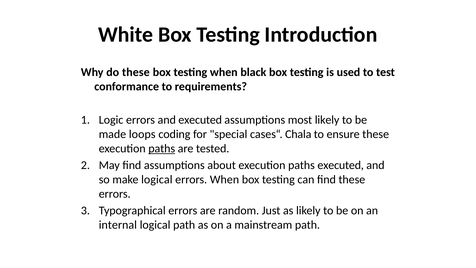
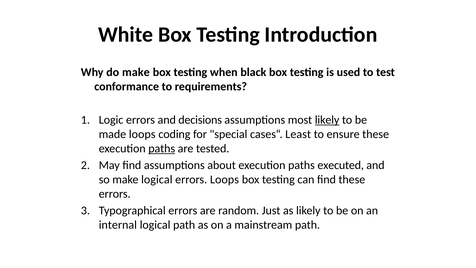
do these: these -> make
and executed: executed -> decisions
likely at (327, 120) underline: none -> present
Chala: Chala -> Least
errors When: When -> Loops
